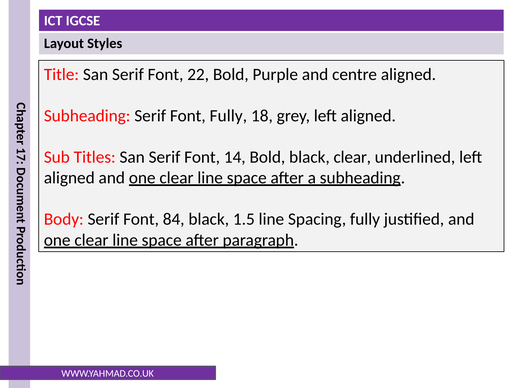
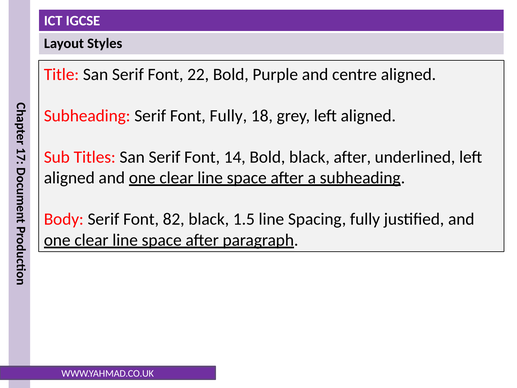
black clear: clear -> after
84: 84 -> 82
